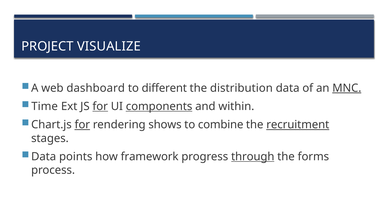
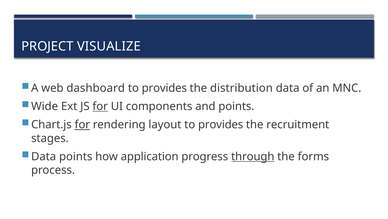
different at (164, 88): different -> provides
MNC underline: present -> none
Time: Time -> Wide
components underline: present -> none
and within: within -> points
shows: shows -> layout
combine at (221, 124): combine -> provides
recruitment underline: present -> none
framework: framework -> application
